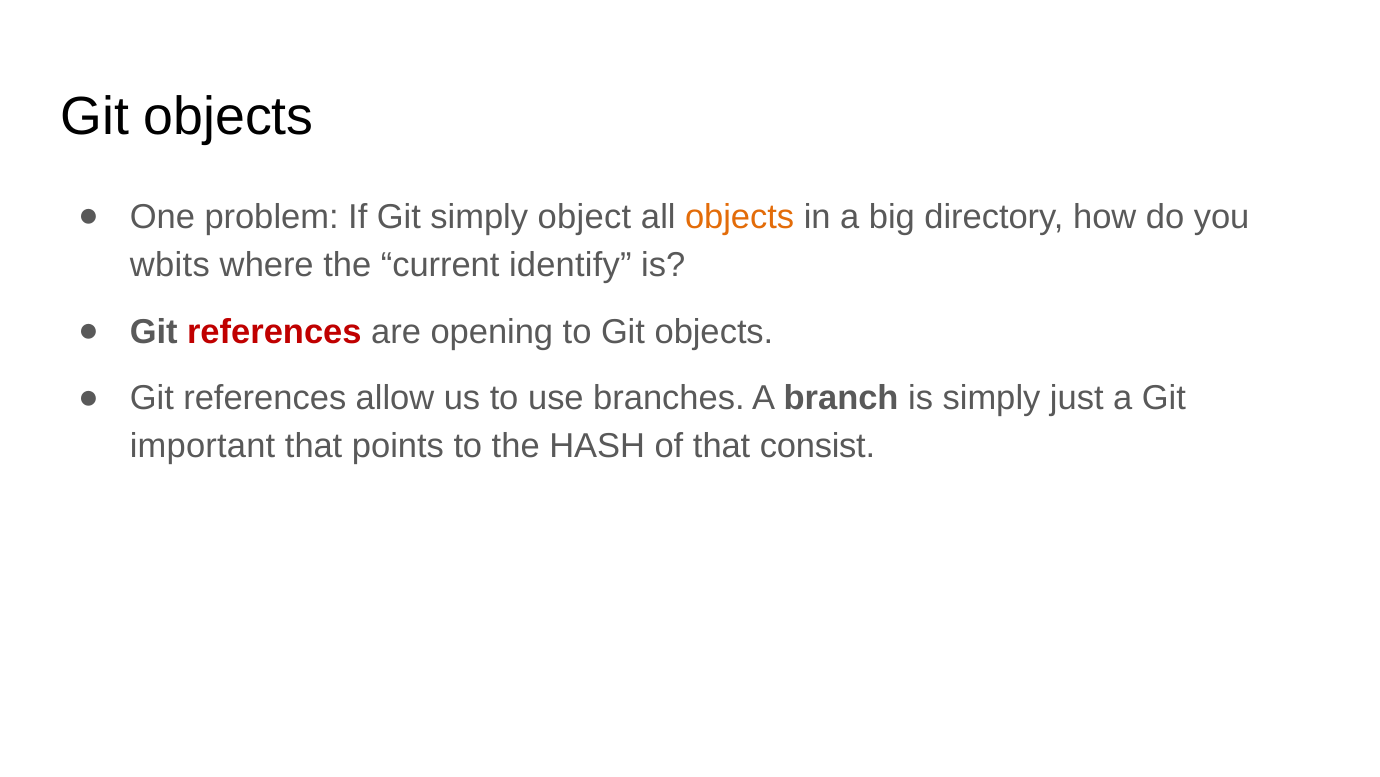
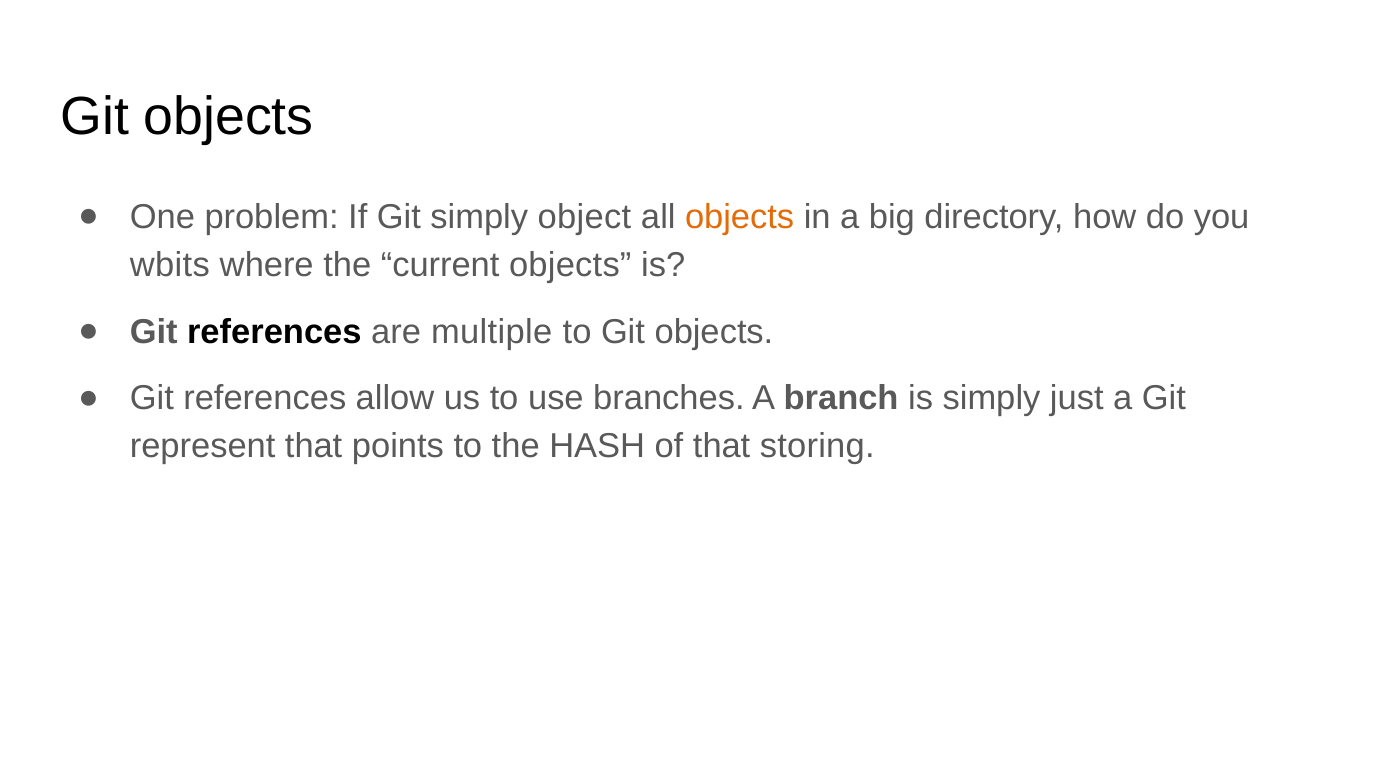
current identify: identify -> objects
references at (274, 331) colour: red -> black
opening: opening -> multiple
important: important -> represent
consist: consist -> storing
